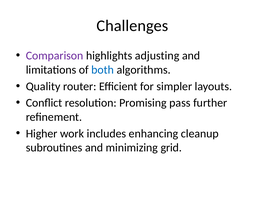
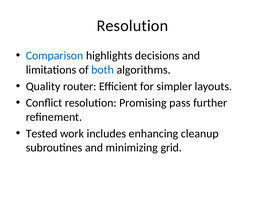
Challenges at (132, 26): Challenges -> Resolution
Comparison colour: purple -> blue
adjusting: adjusting -> decisions
Higher: Higher -> Tested
